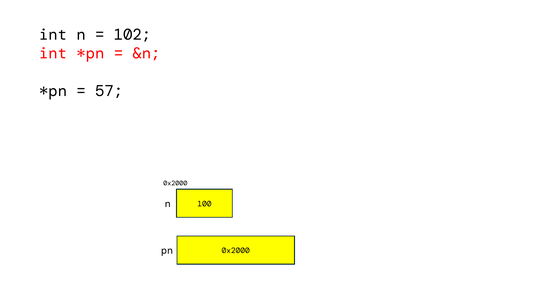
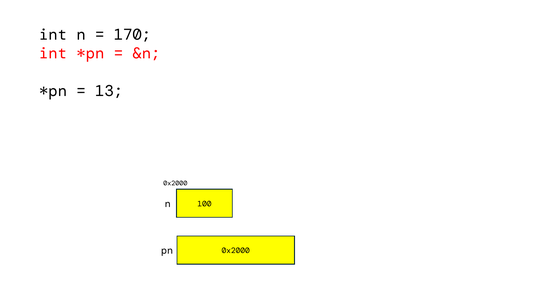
102: 102 -> 170
57: 57 -> 13
